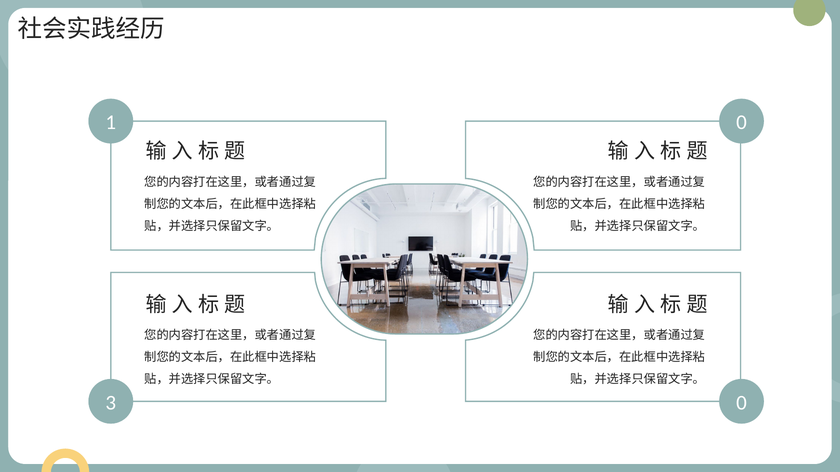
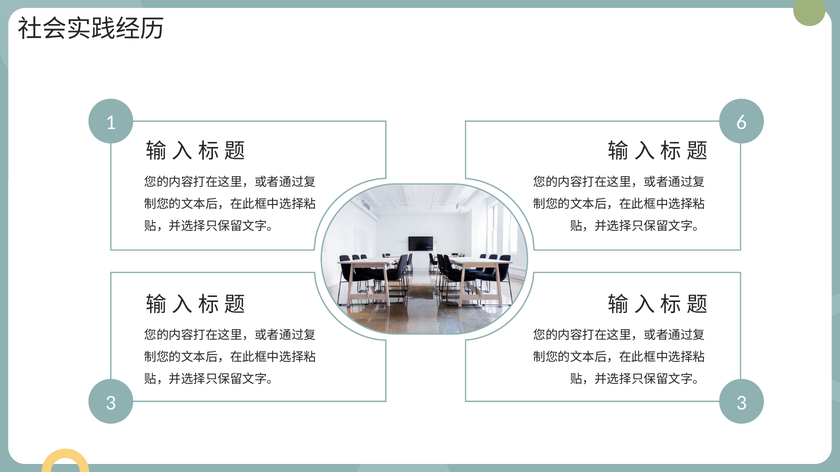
1 0: 0 -> 6
3 0: 0 -> 3
